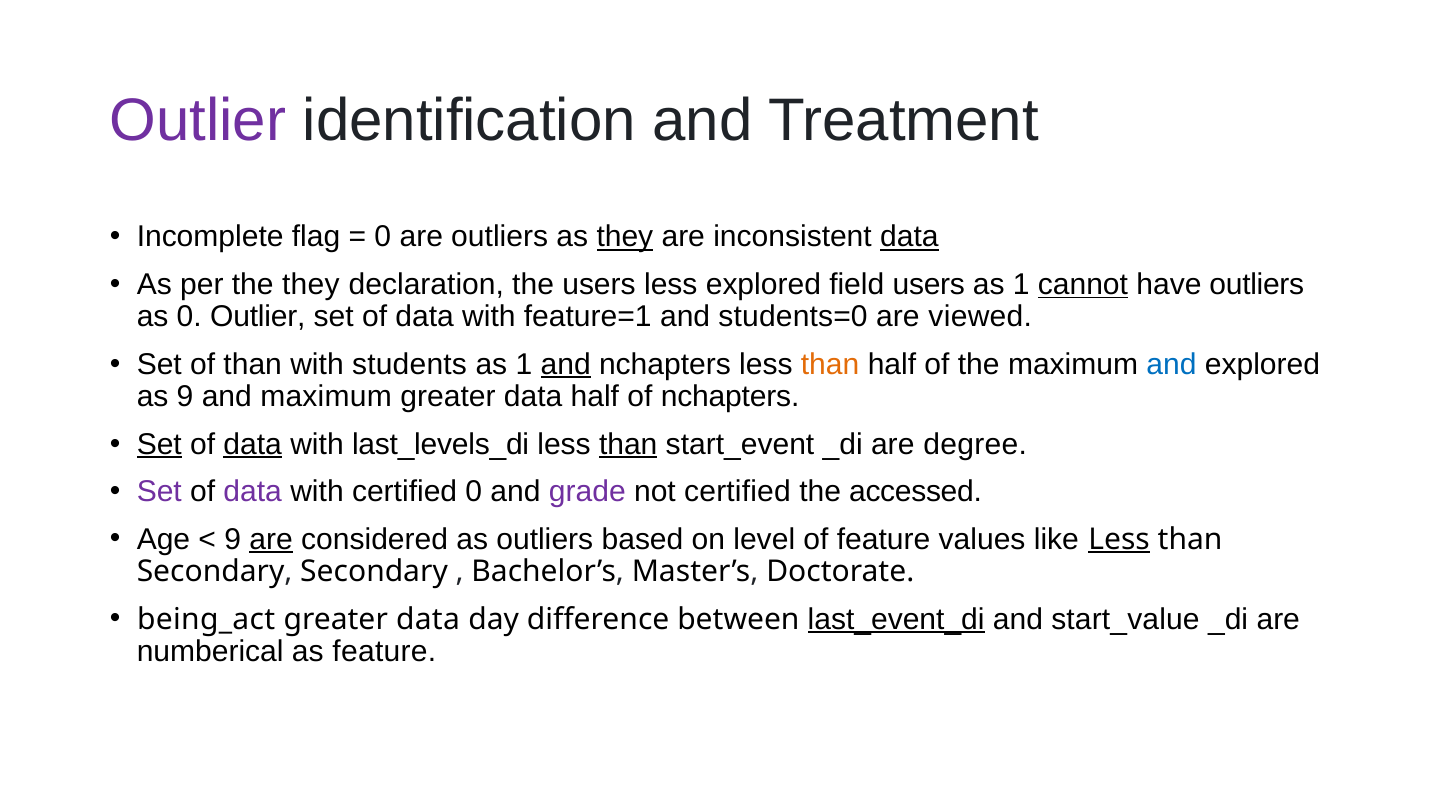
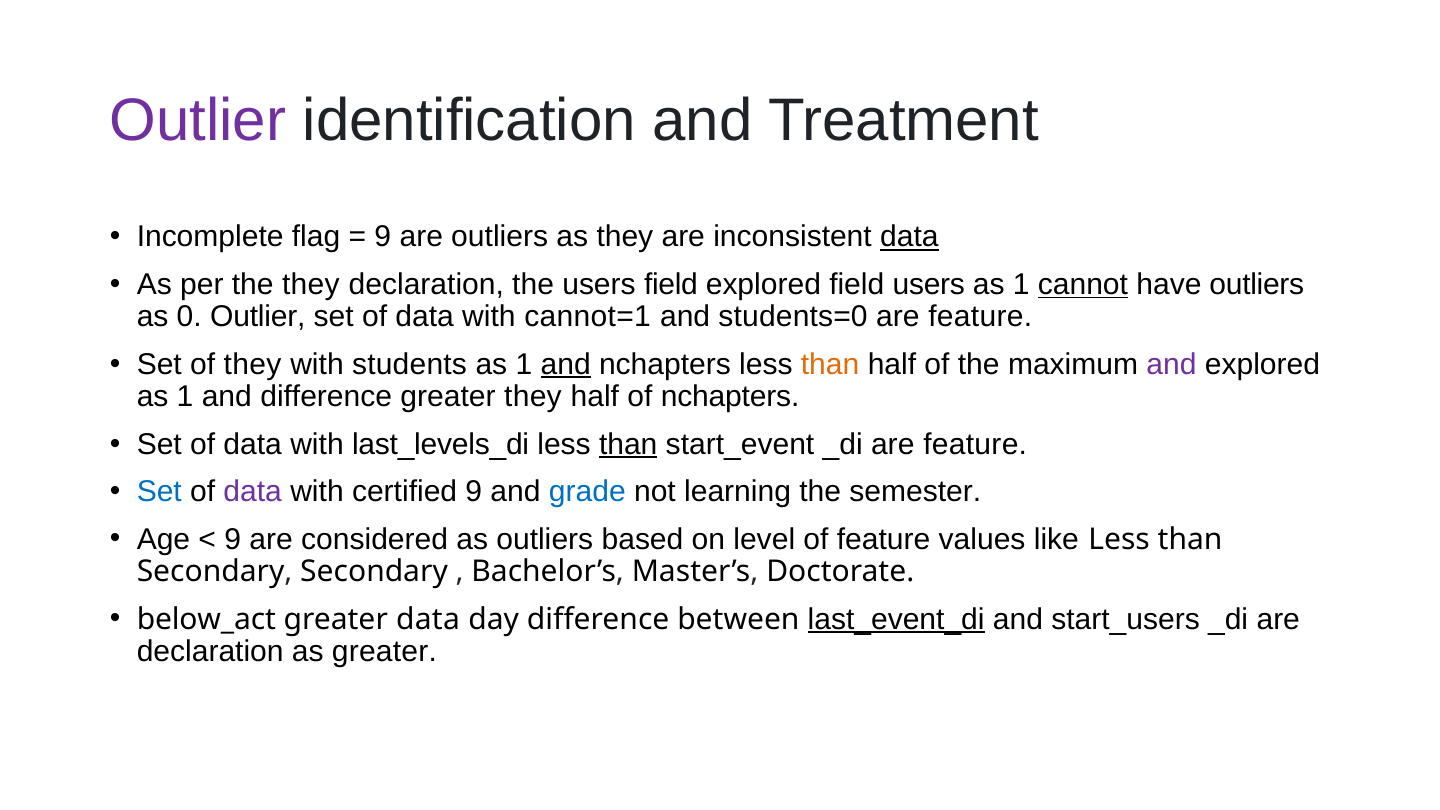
0 at (383, 237): 0 -> 9
they at (625, 237) underline: present -> none
users less: less -> field
feature=1: feature=1 -> cannot=1
viewed at (980, 317): viewed -> feature
of than: than -> they
and at (1171, 364) colour: blue -> purple
9 at (185, 397): 9 -> 1
and maximum: maximum -> difference
data at (533, 397): data -> they
Set at (159, 444) underline: present -> none
data at (253, 444) underline: present -> none
_di are degree: degree -> feature
Set at (159, 492) colour: purple -> blue
certified 0: 0 -> 9
grade colour: purple -> blue
not certified: certified -> learning
accessed: accessed -> semester
are at (271, 539) underline: present -> none
Less at (1119, 539) underline: present -> none
being_act: being_act -> below_act
start_value: start_value -> start_users
numberical at (210, 652): numberical -> declaration
as feature: feature -> greater
